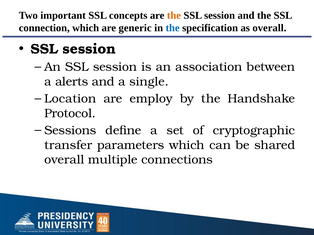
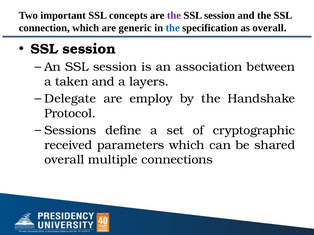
the at (174, 15) colour: orange -> purple
alerts: alerts -> taken
single: single -> layers
Location: Location -> Delegate
transfer: transfer -> received
